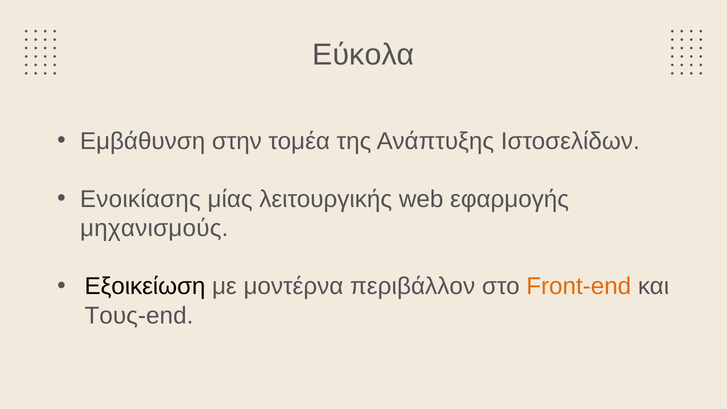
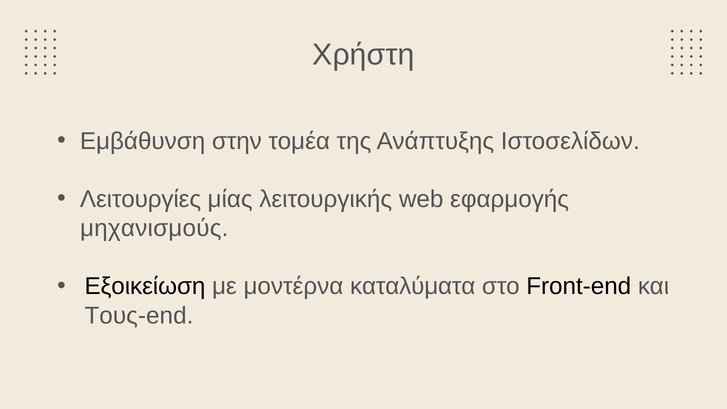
Εύκολα: Εύκολα -> Χρήστη
Ενοικίασης: Ενοικίασης -> Λειτουργίες
περιβάλλον: περιβάλλον -> καταλύματα
Front-end colour: orange -> black
